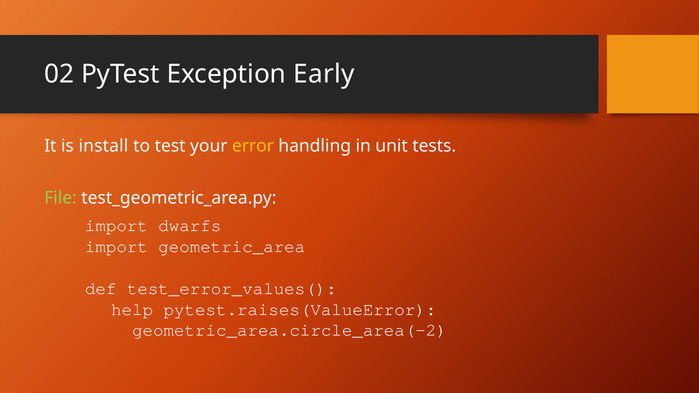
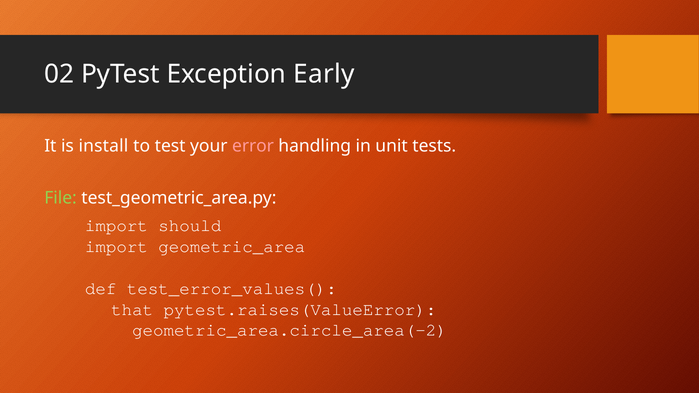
error colour: yellow -> pink
dwarfs: dwarfs -> should
help: help -> that
